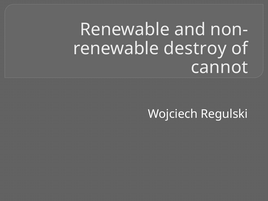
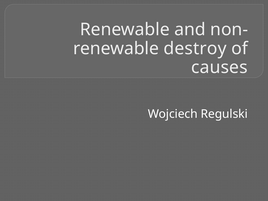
cannot: cannot -> causes
